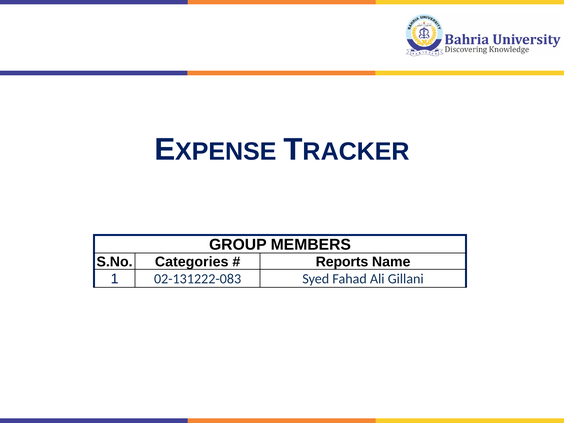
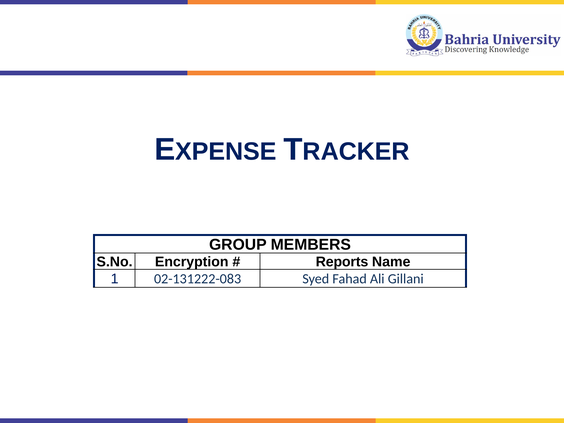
Categories: Categories -> Encryption
